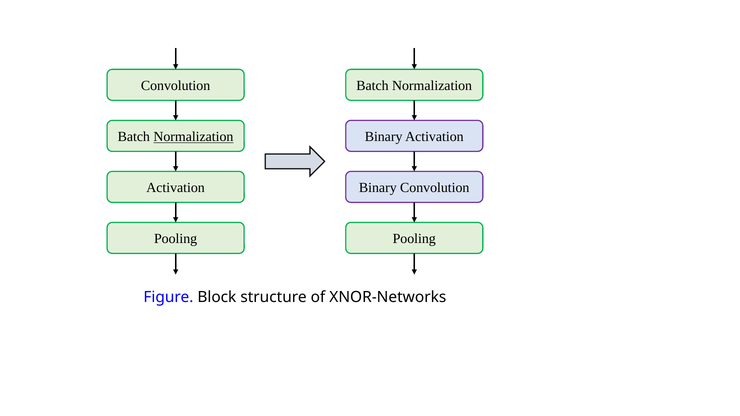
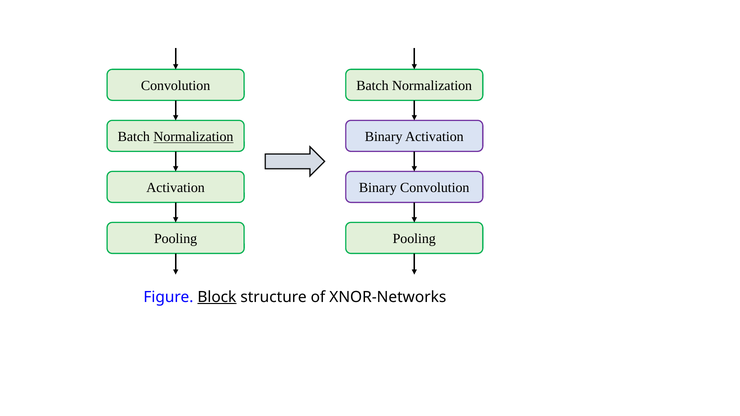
Block underline: none -> present
